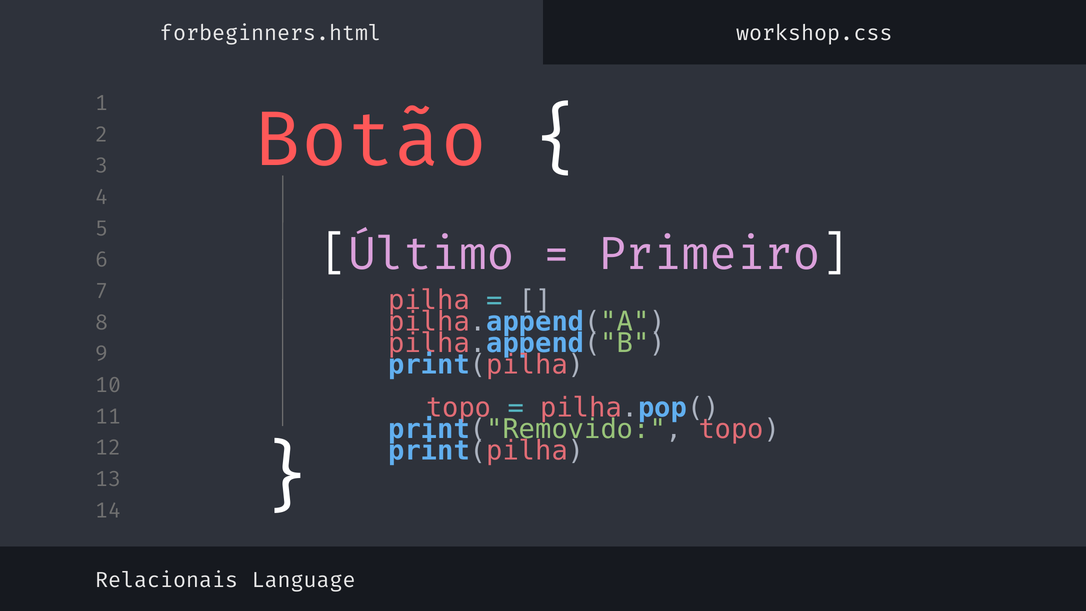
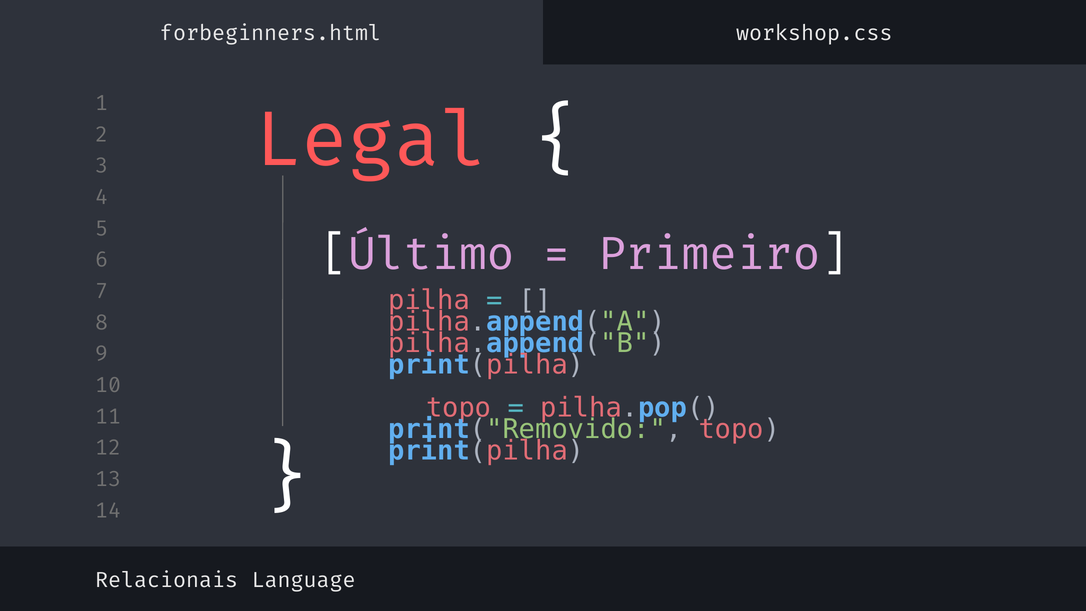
Botão: Botão -> Legal
